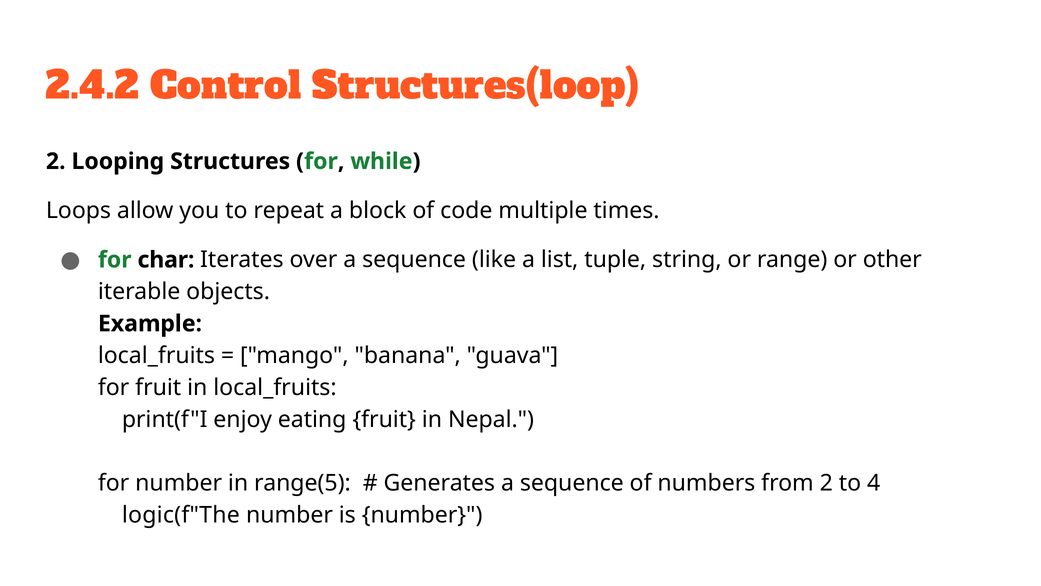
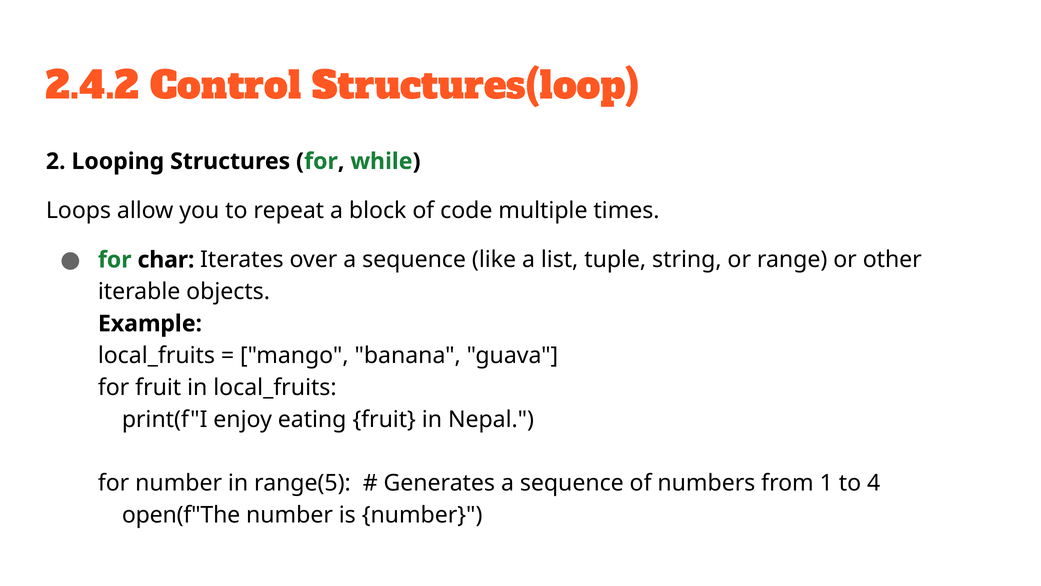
from 2: 2 -> 1
logic(f"The: logic(f"The -> open(f"The
